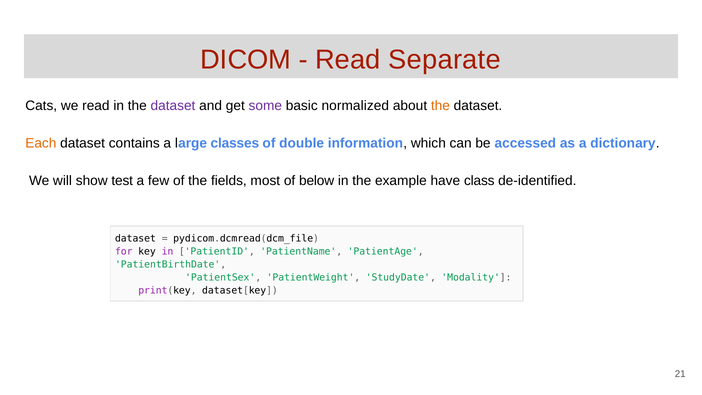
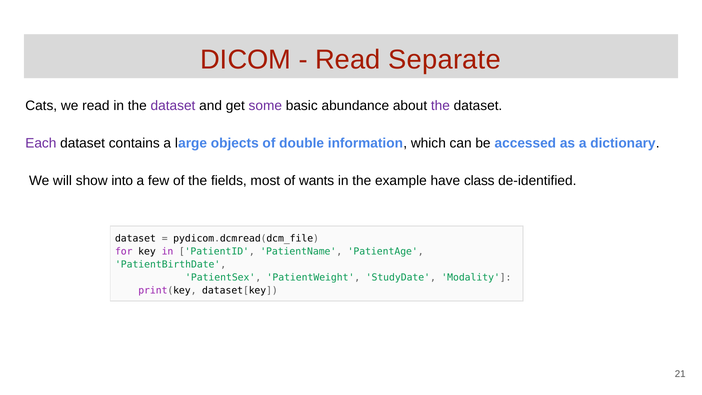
normalized: normalized -> abundance
the at (440, 106) colour: orange -> purple
Each colour: orange -> purple
classes: classes -> objects
test: test -> into
below: below -> wants
